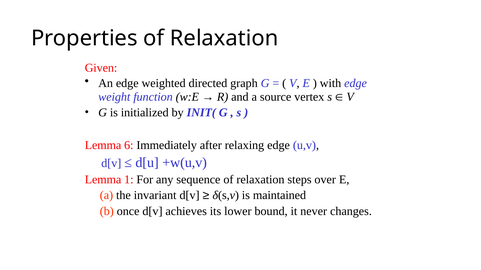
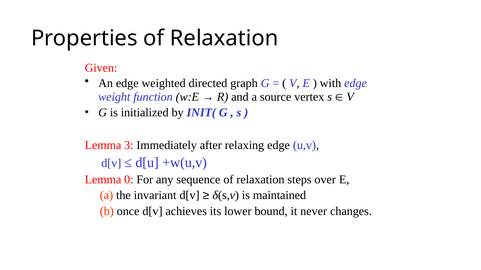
6: 6 -> 3
1: 1 -> 0
